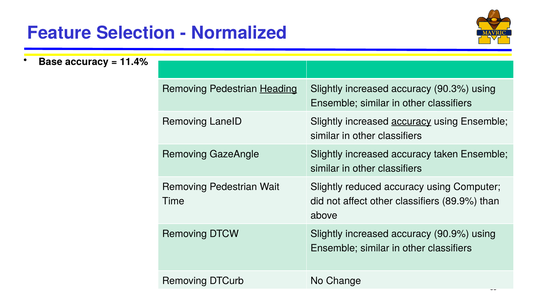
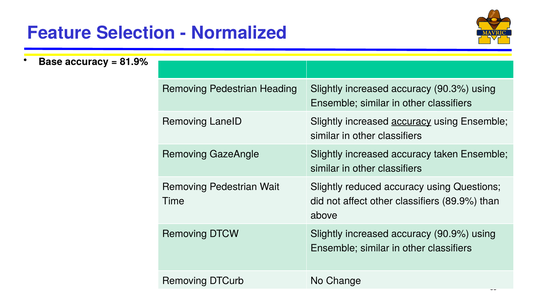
11.4%: 11.4% -> 81.9%
Heading underline: present -> none
Computer: Computer -> Questions
